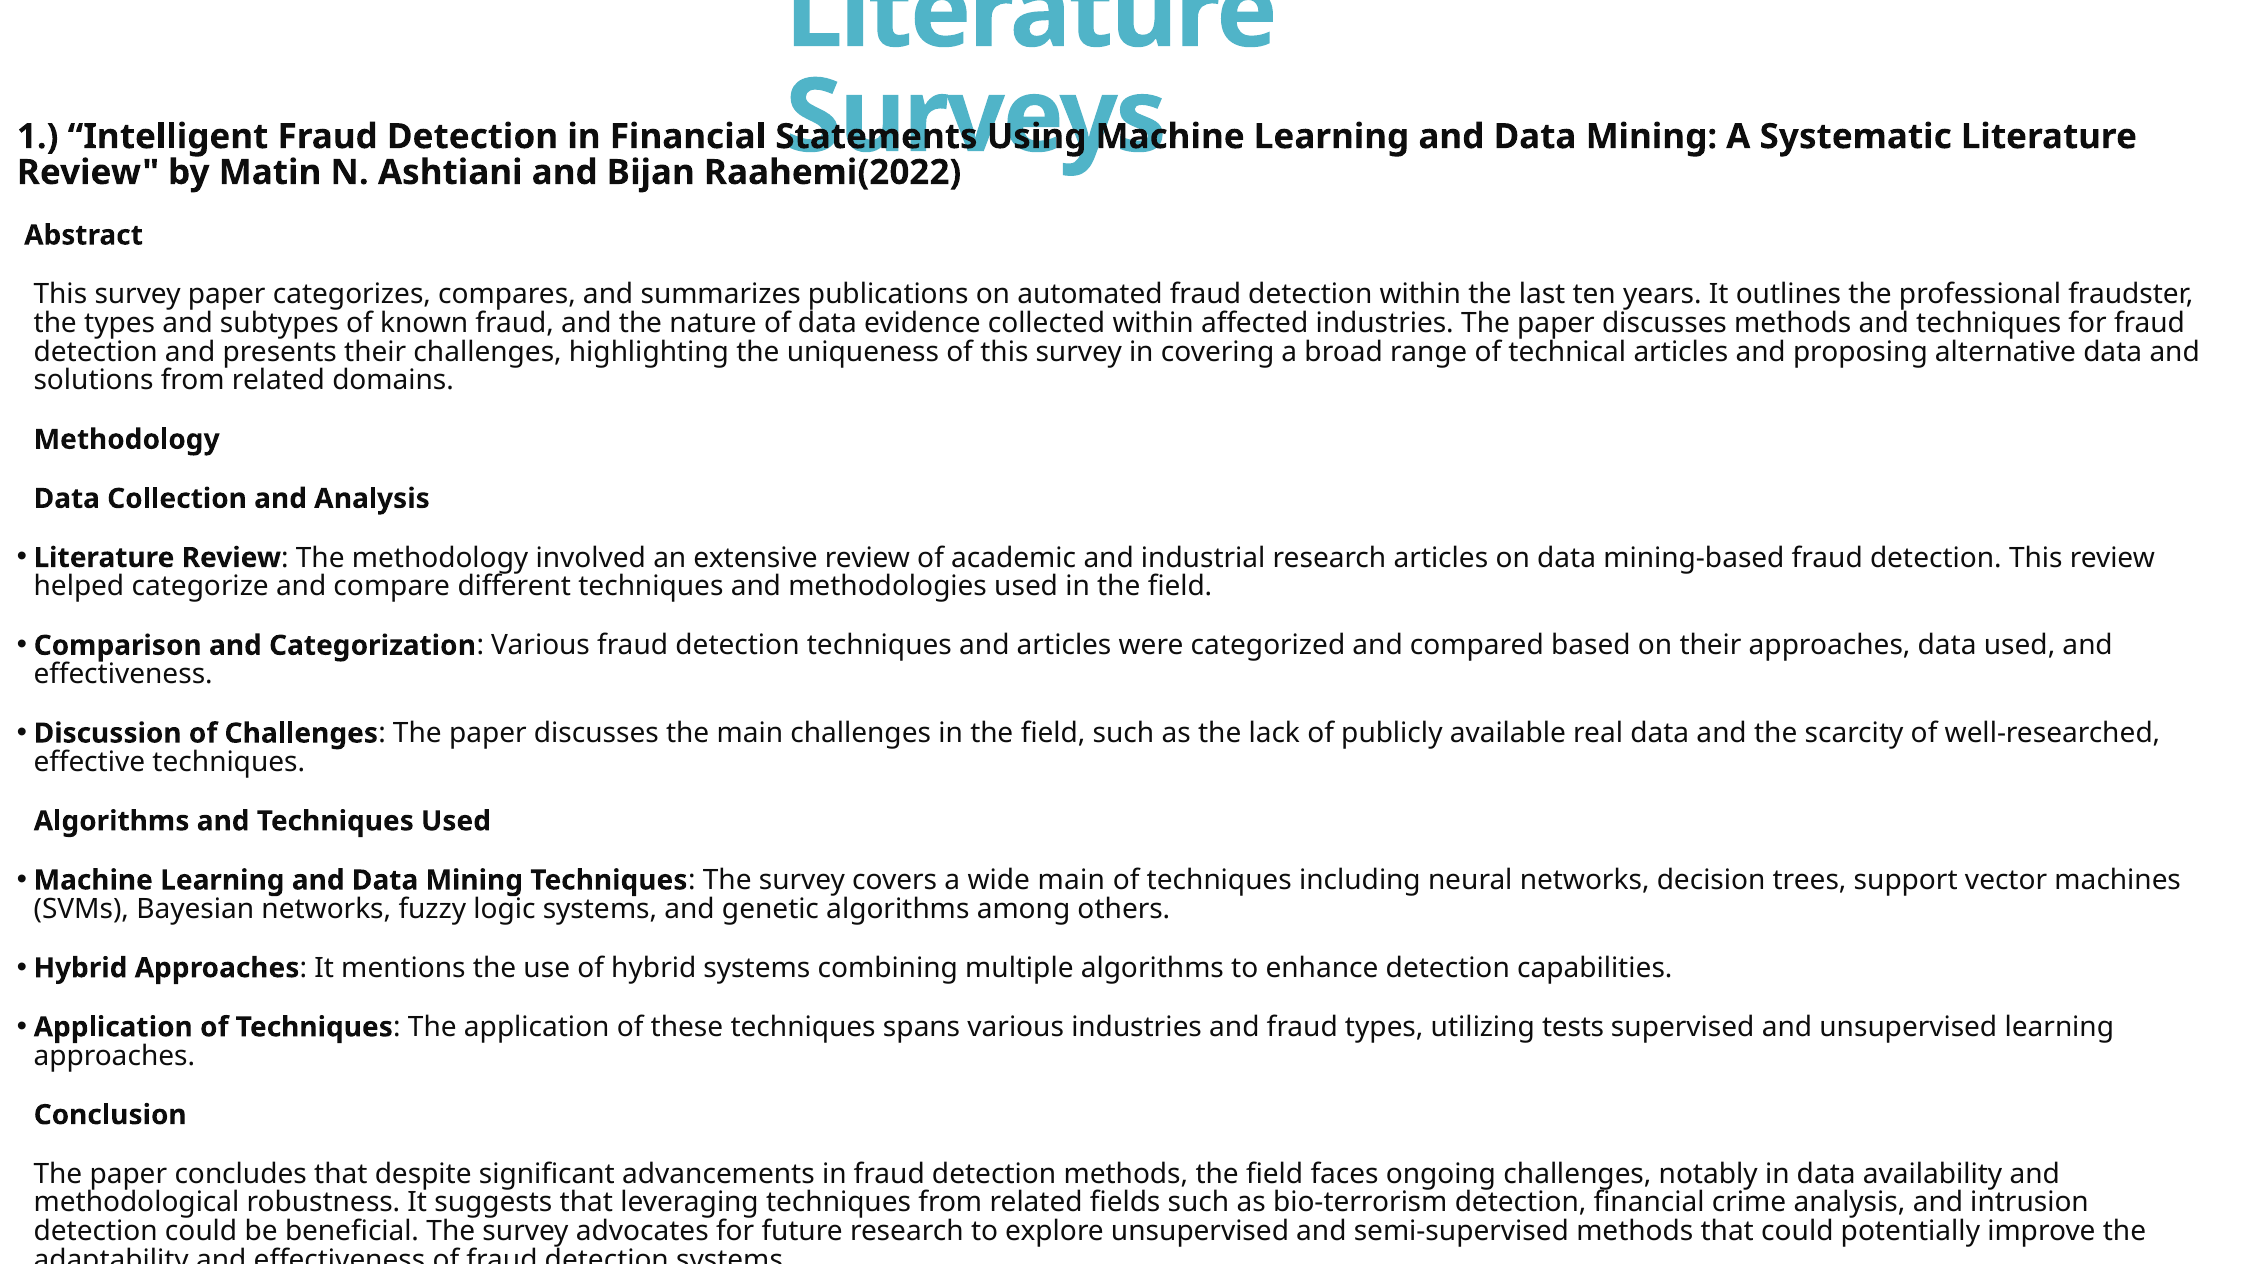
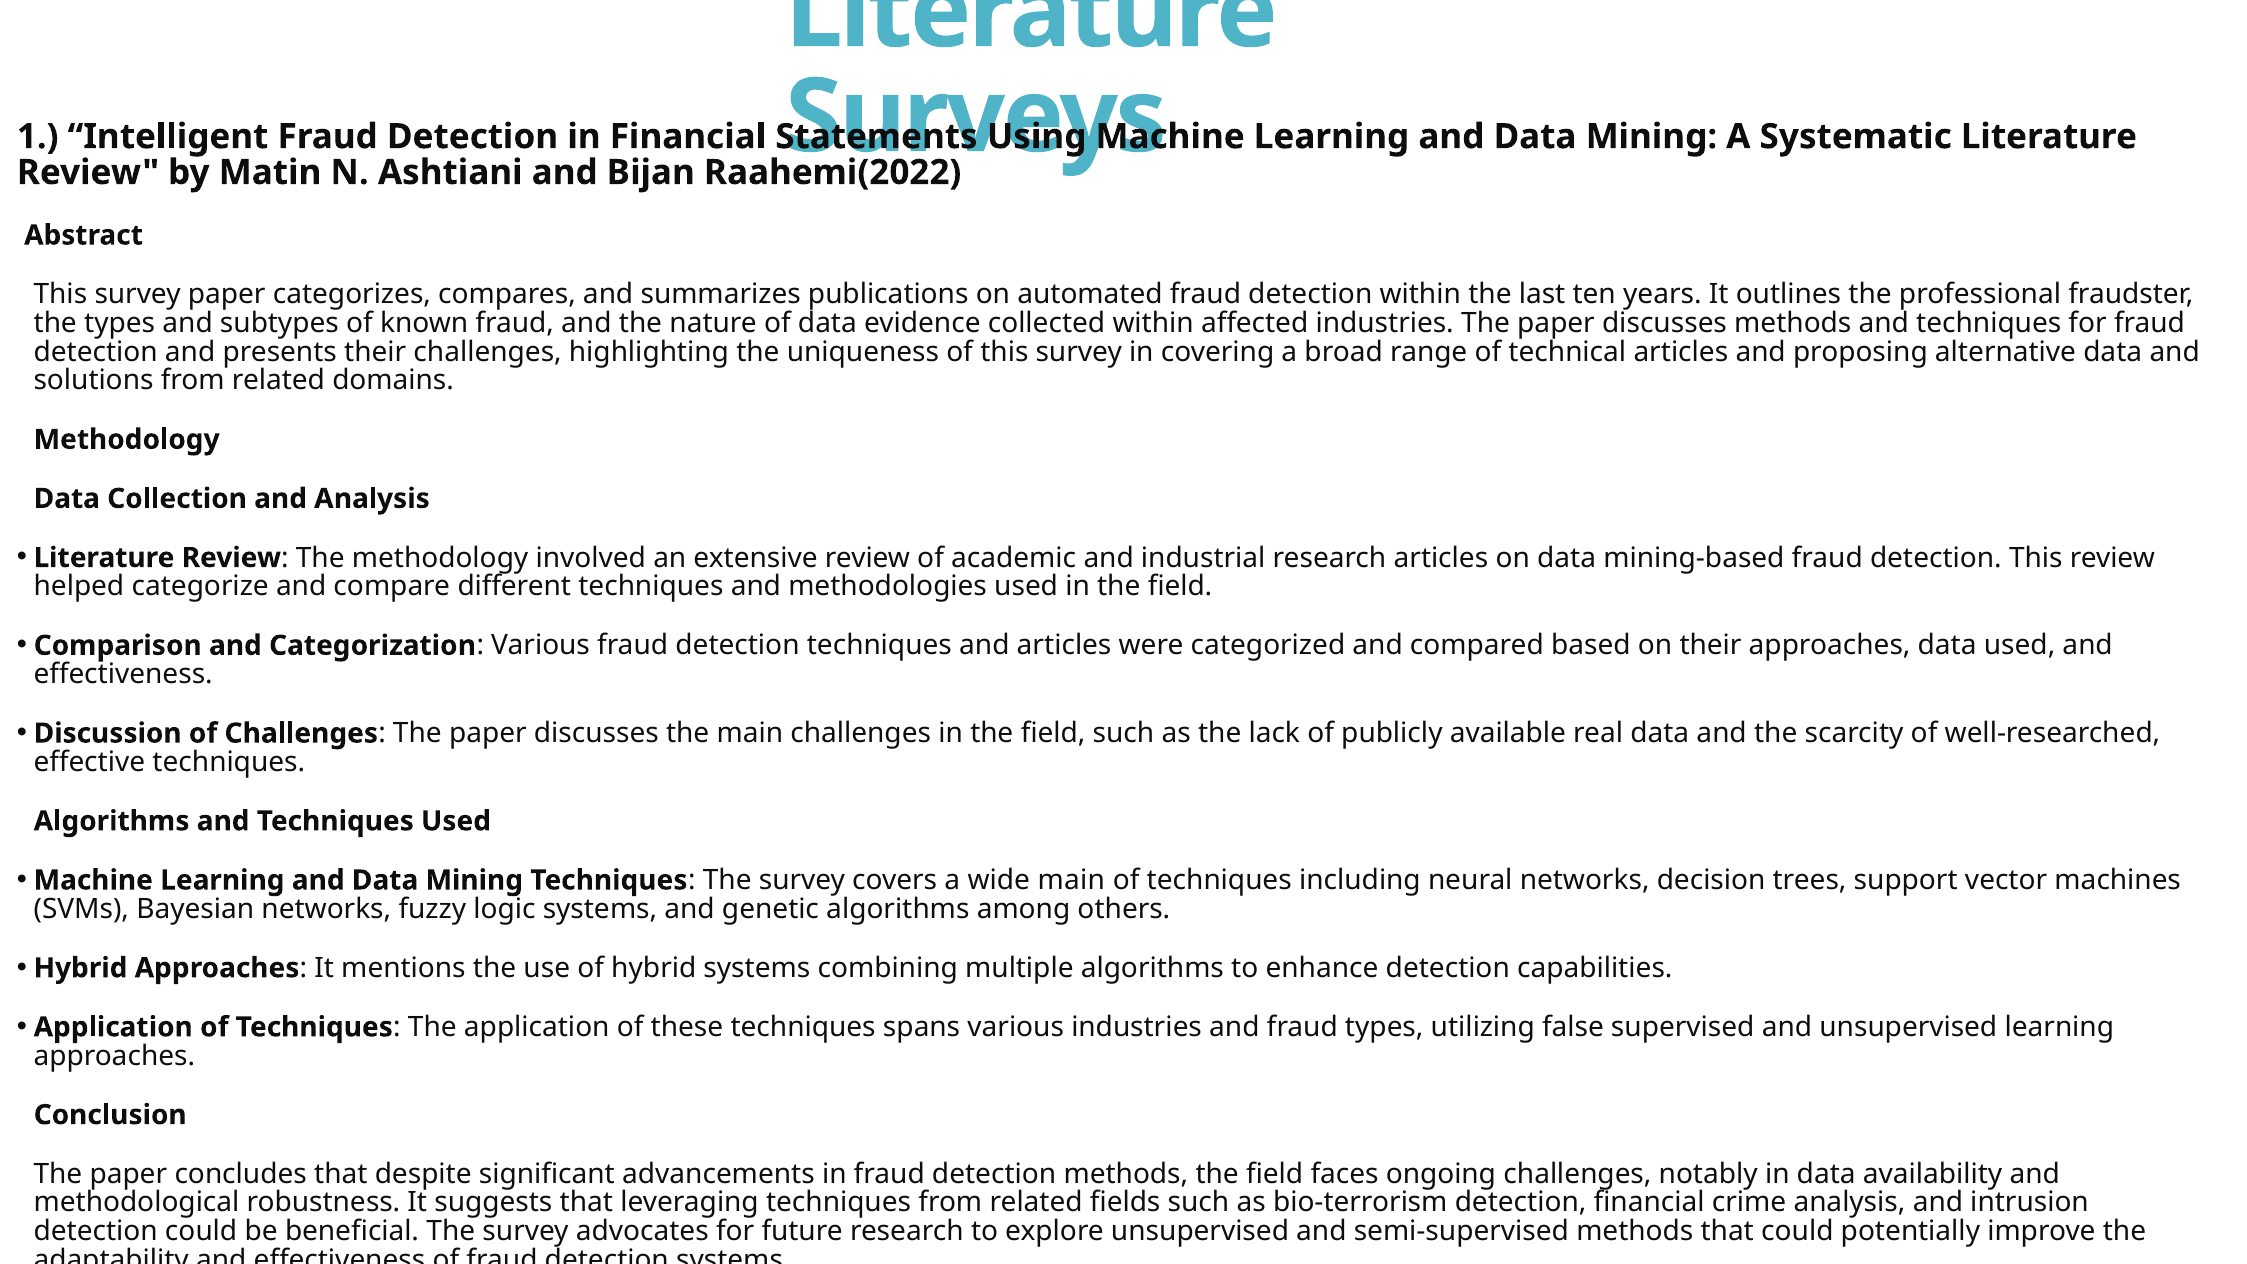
tests: tests -> false
